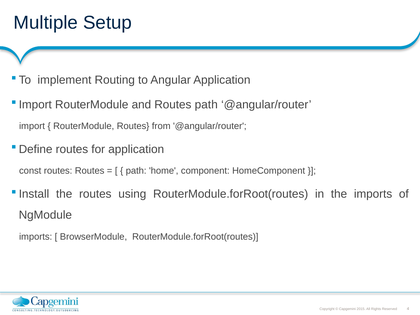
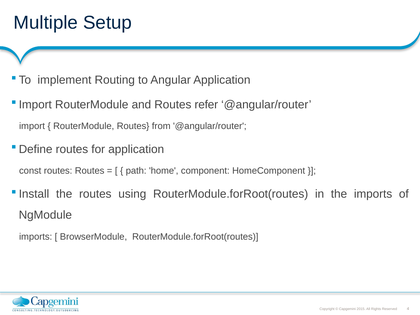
Routes path: path -> refer
